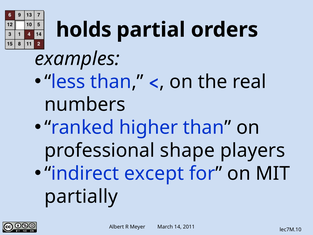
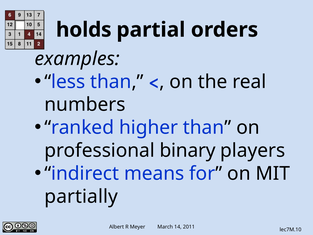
shape: shape -> binary
except: except -> means
